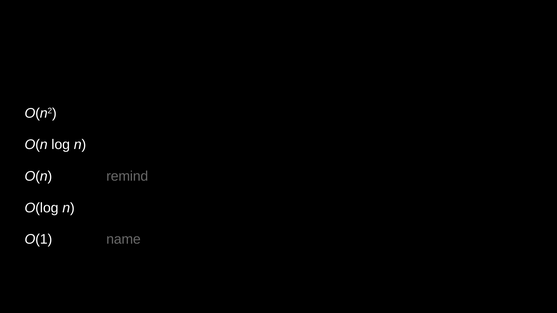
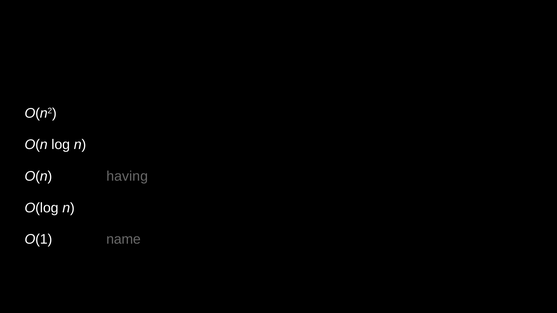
remind: remind -> having
